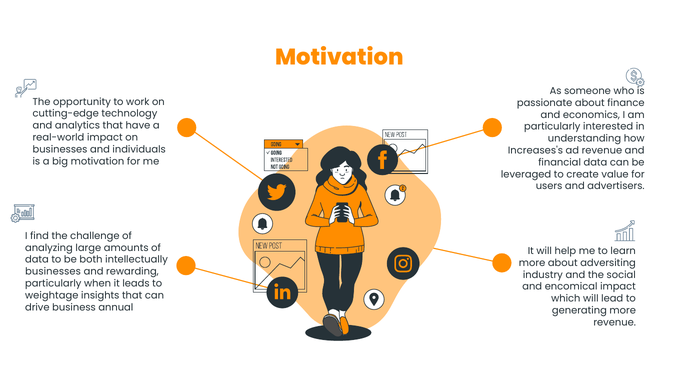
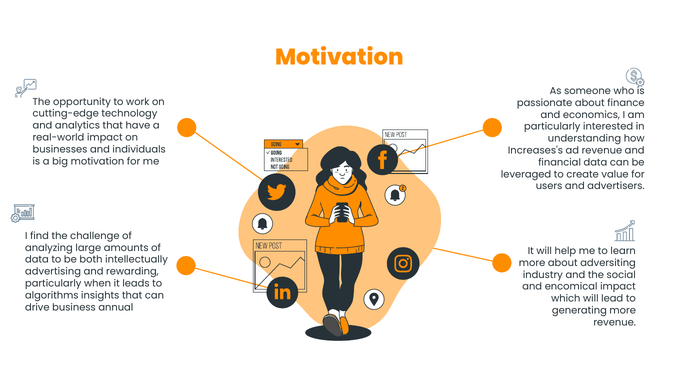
businesses at (53, 272): businesses -> advertising
weightage: weightage -> algorithms
